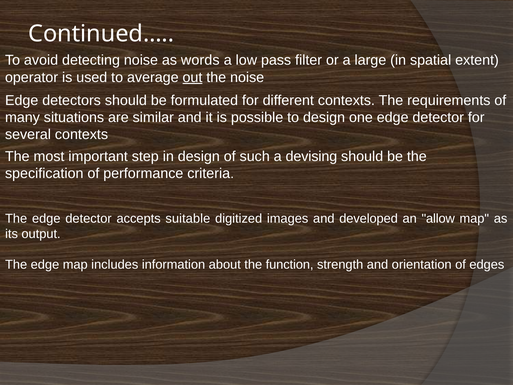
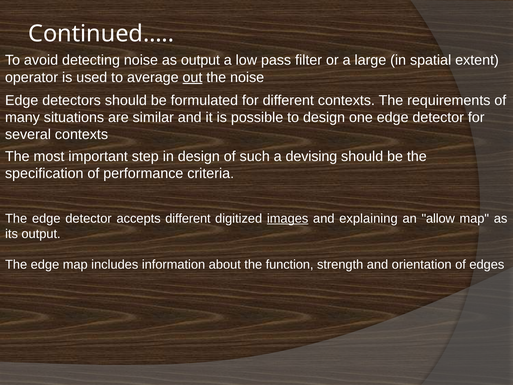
as words: words -> output
accepts suitable: suitable -> different
images underline: none -> present
developed: developed -> explaining
